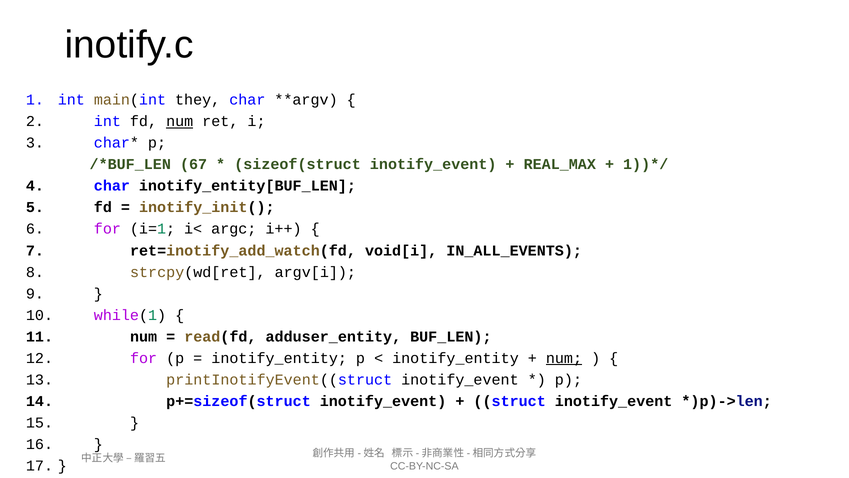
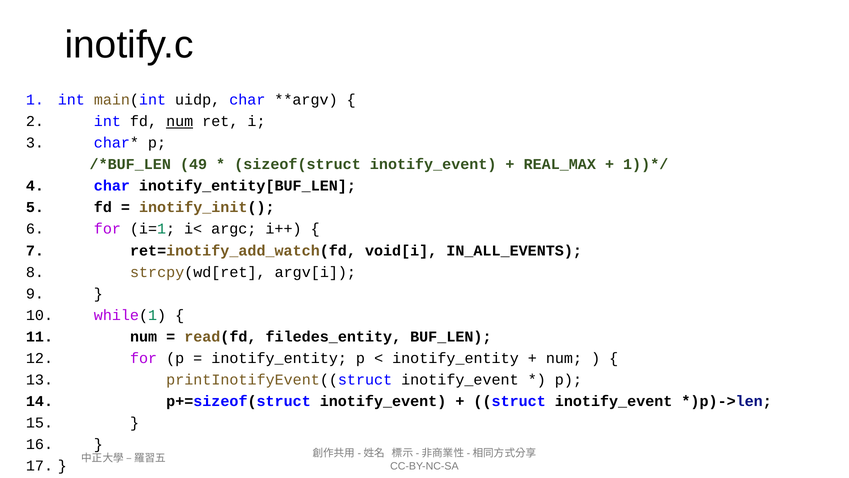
they: they -> uidp
67: 67 -> 49
adduser_entity: adduser_entity -> filedes_entity
num at (564, 358) underline: present -> none
